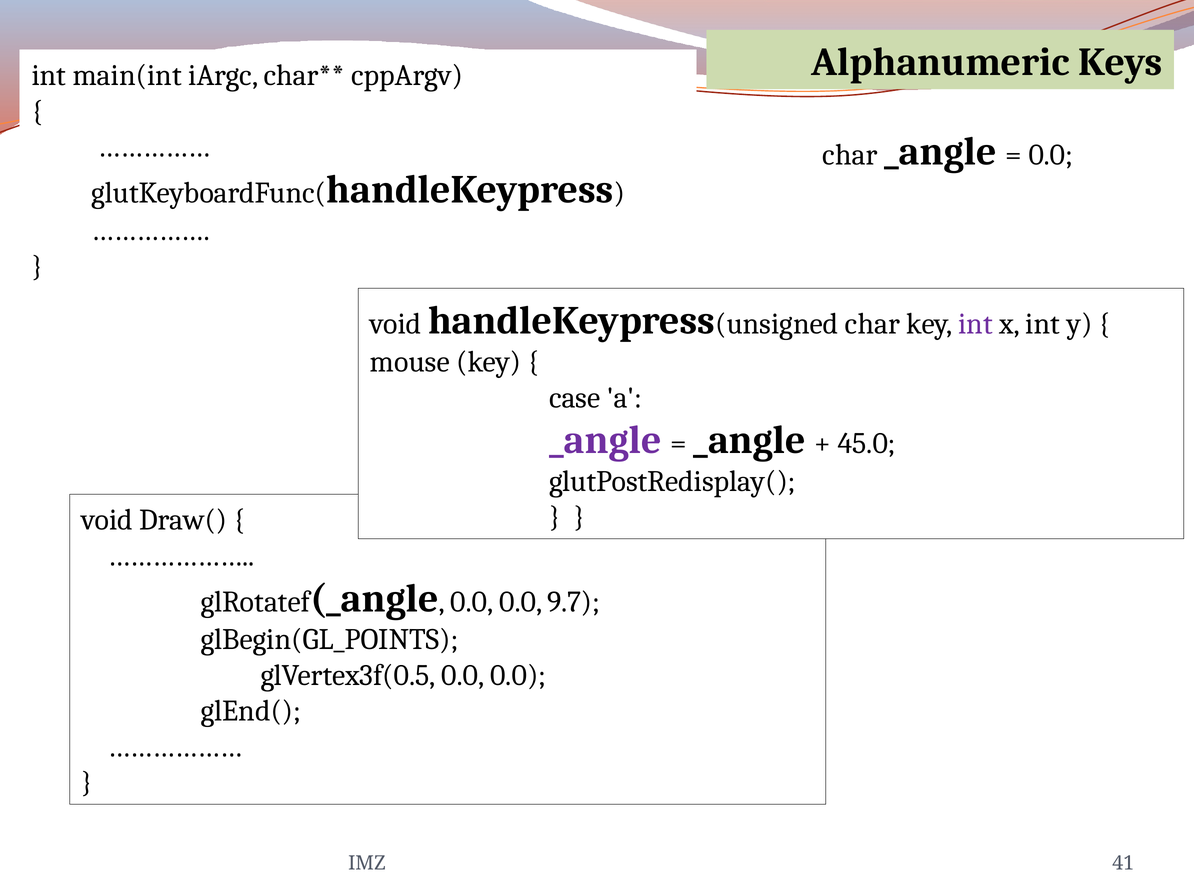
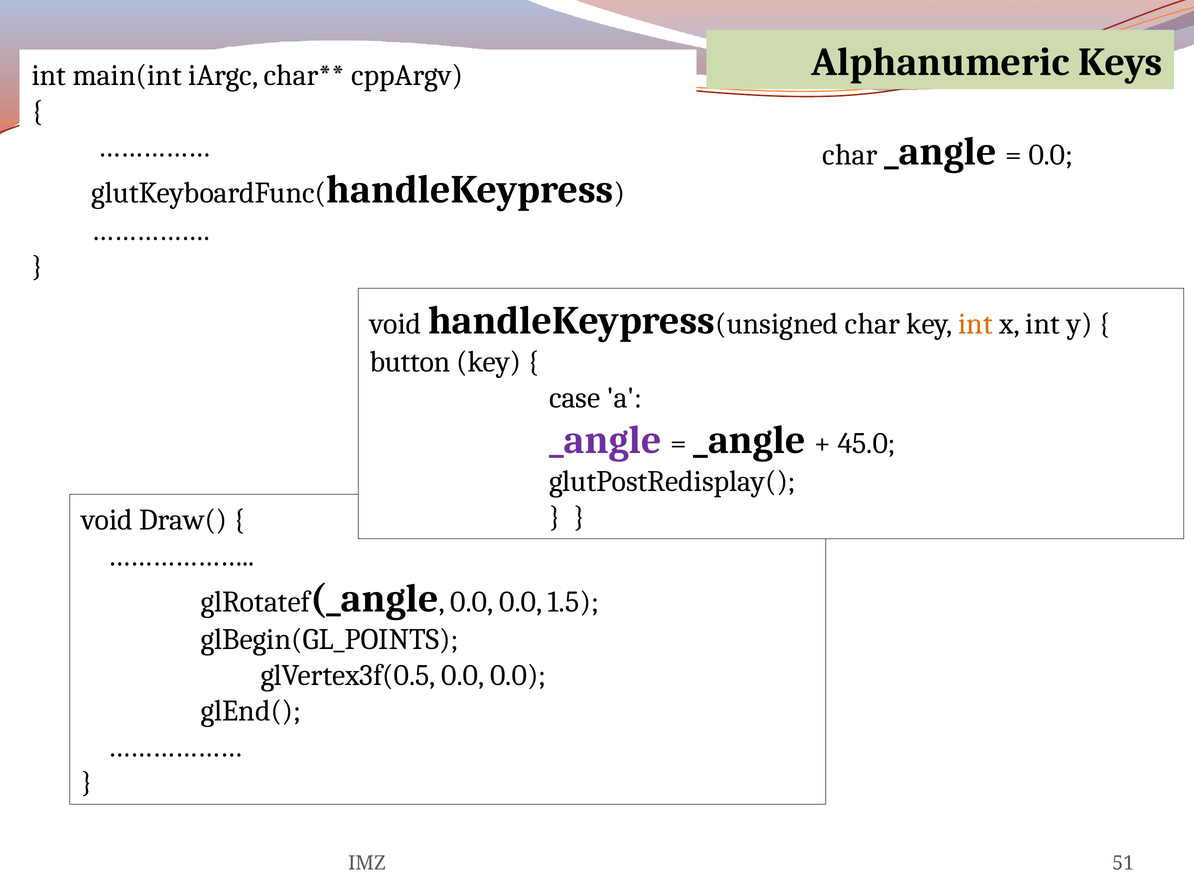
int at (975, 324) colour: purple -> orange
mouse: mouse -> button
9.7: 9.7 -> 1.5
41: 41 -> 51
